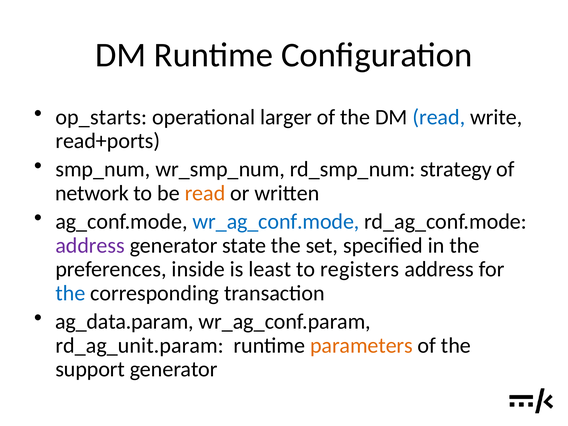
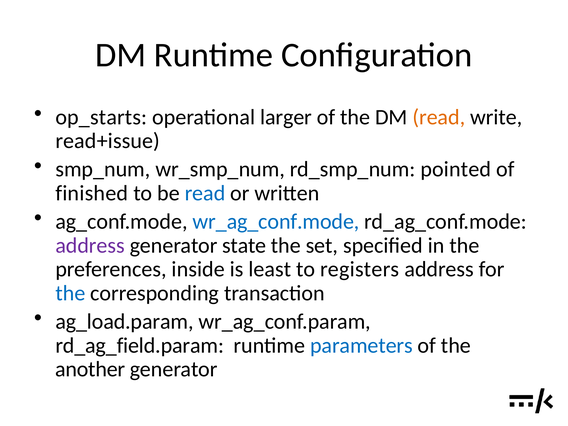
read at (439, 117) colour: blue -> orange
read+ports: read+ports -> read+issue
strategy: strategy -> pointed
network: network -> finished
read at (205, 193) colour: orange -> blue
ag_data.param: ag_data.param -> ag_load.param
rd_ag_unit.param: rd_ag_unit.param -> rd_ag_field.param
parameters colour: orange -> blue
support: support -> another
